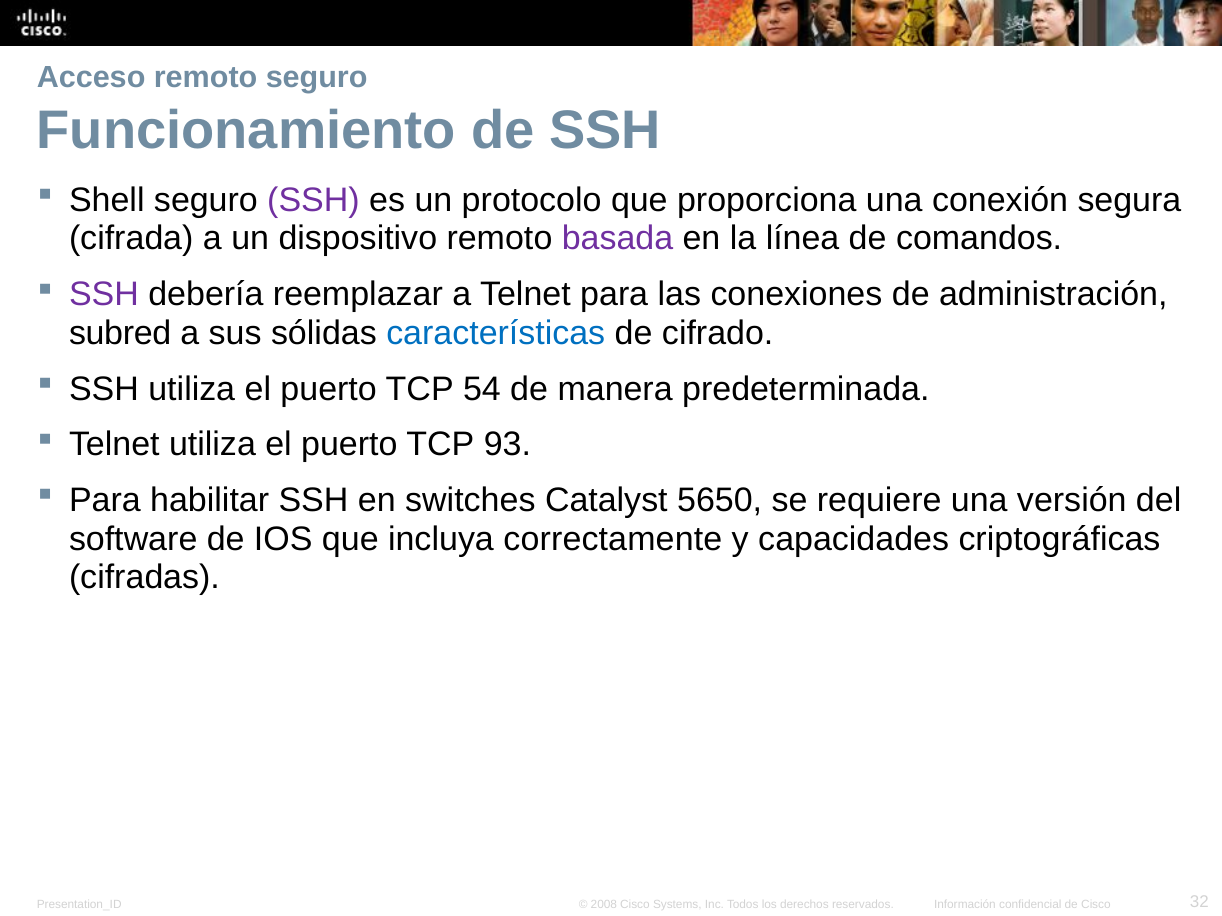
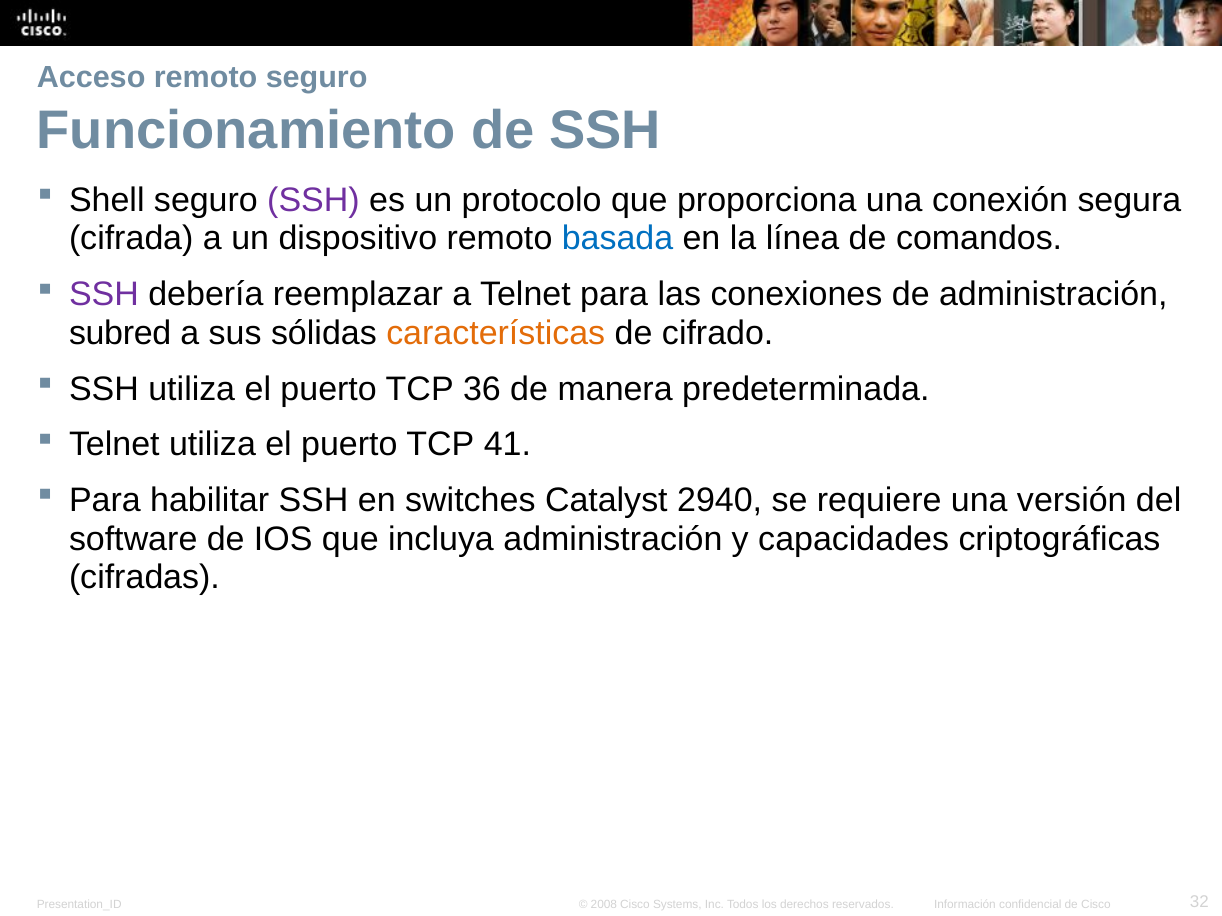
basada colour: purple -> blue
características colour: blue -> orange
54: 54 -> 36
93: 93 -> 41
5650: 5650 -> 2940
incluya correctamente: correctamente -> administración
